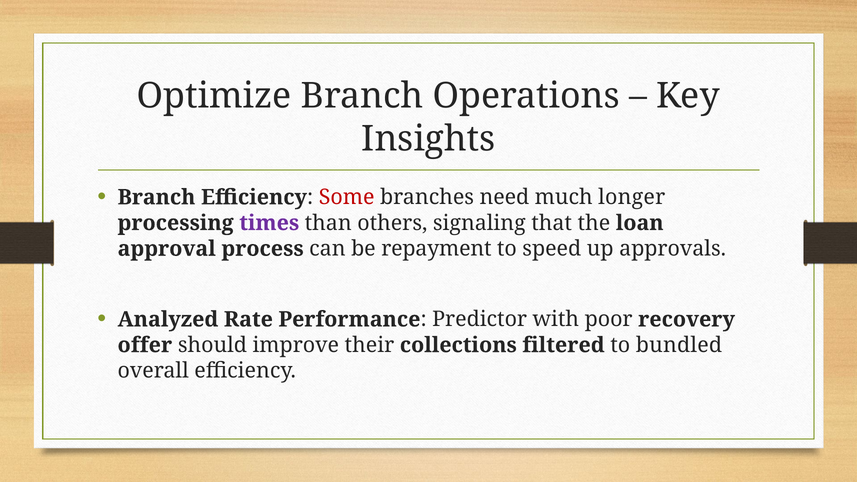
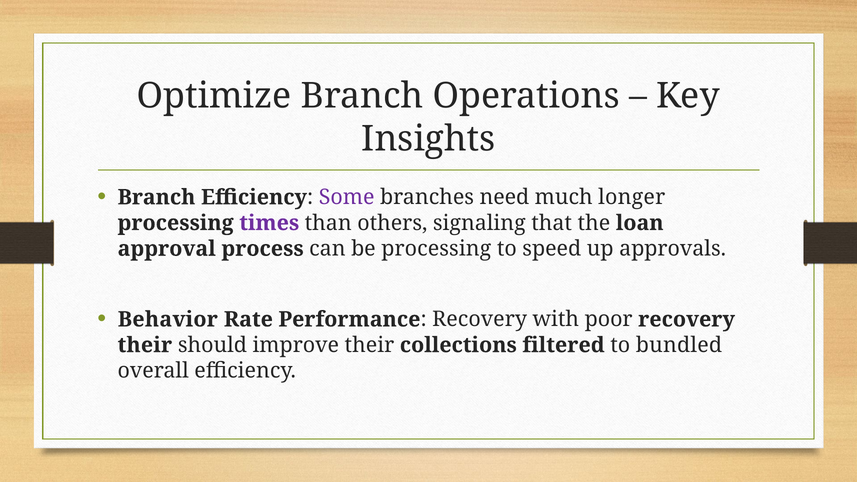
Some colour: red -> purple
be repayment: repayment -> processing
Analyzed: Analyzed -> Behavior
Performance Predictor: Predictor -> Recovery
offer at (145, 345): offer -> their
